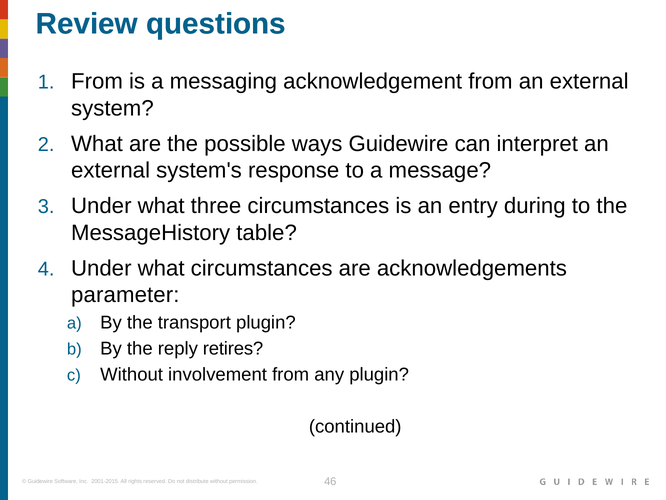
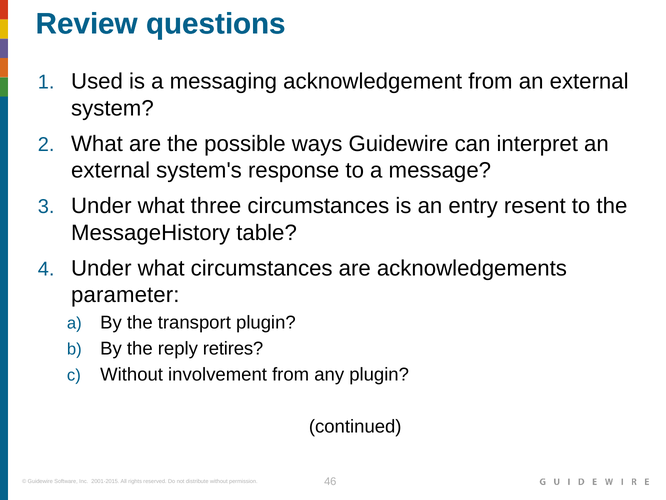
From at (97, 81): From -> Used
during: during -> resent
